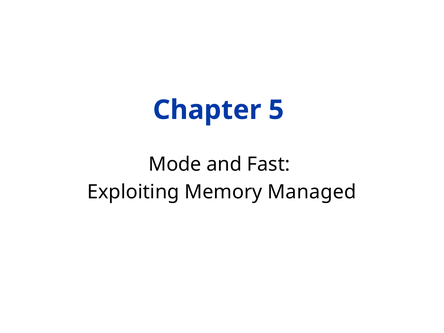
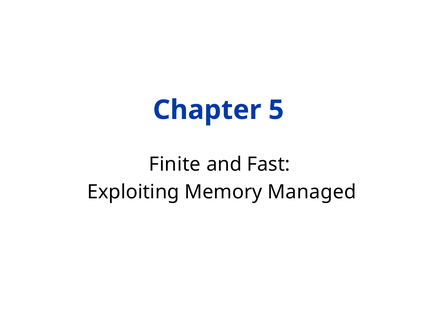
Mode: Mode -> Finite
